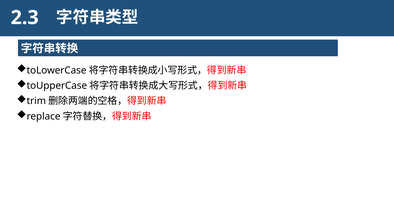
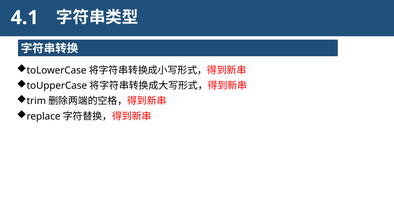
2.3: 2.3 -> 4.1
